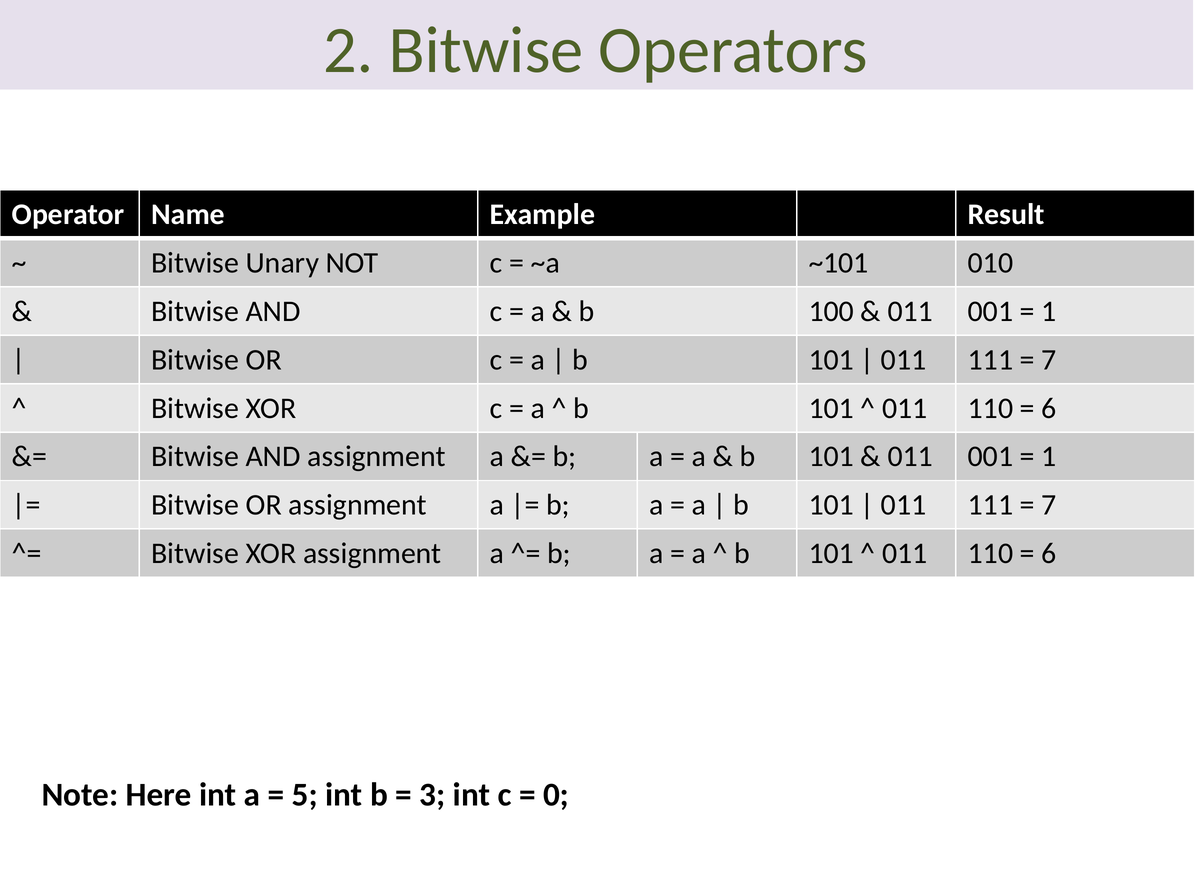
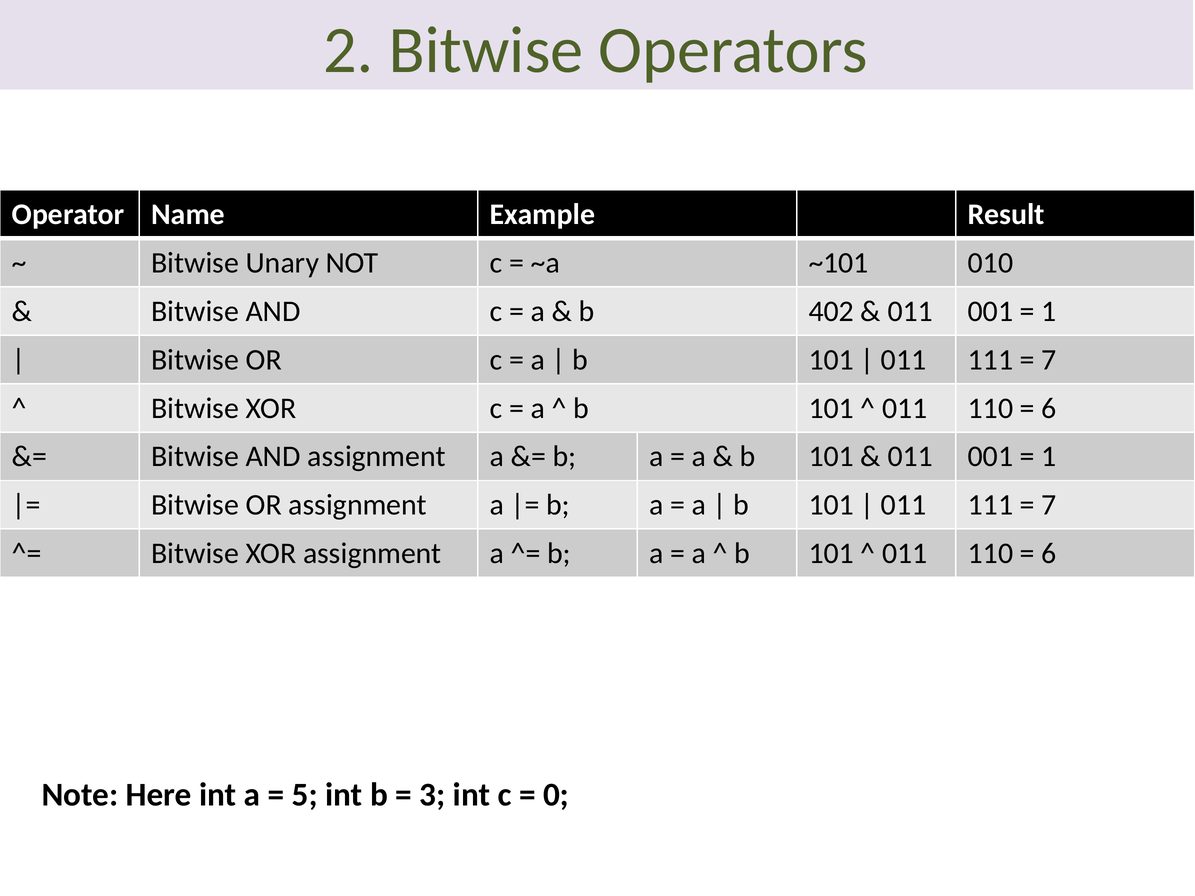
100: 100 -> 402
